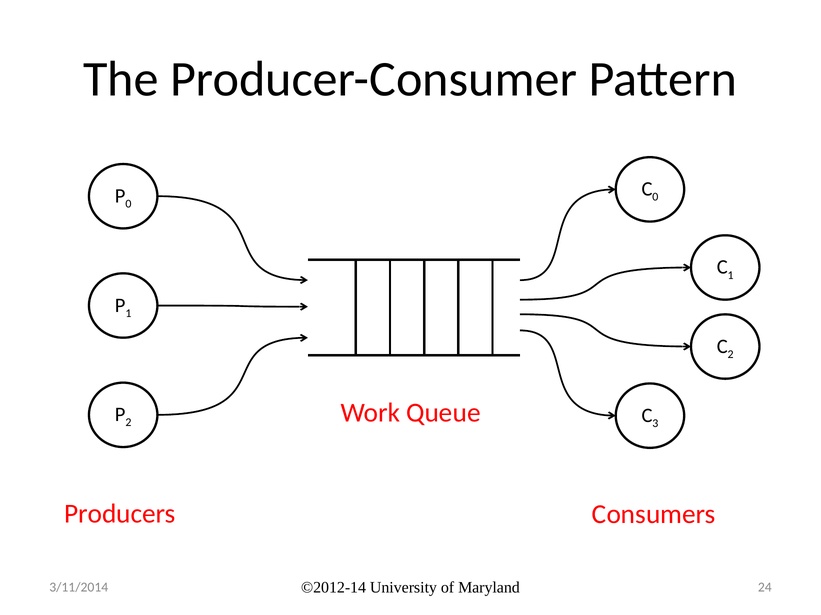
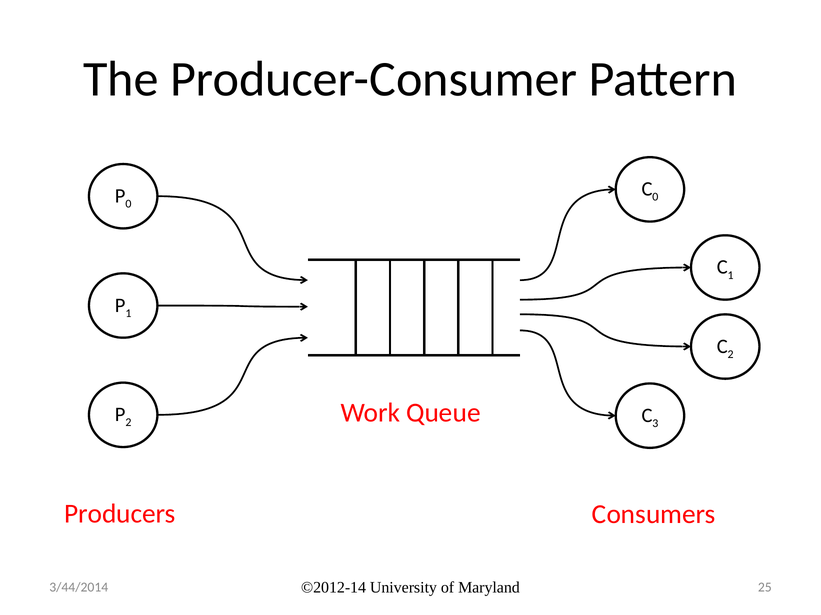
24: 24 -> 25
3/11/2014: 3/11/2014 -> 3/44/2014
